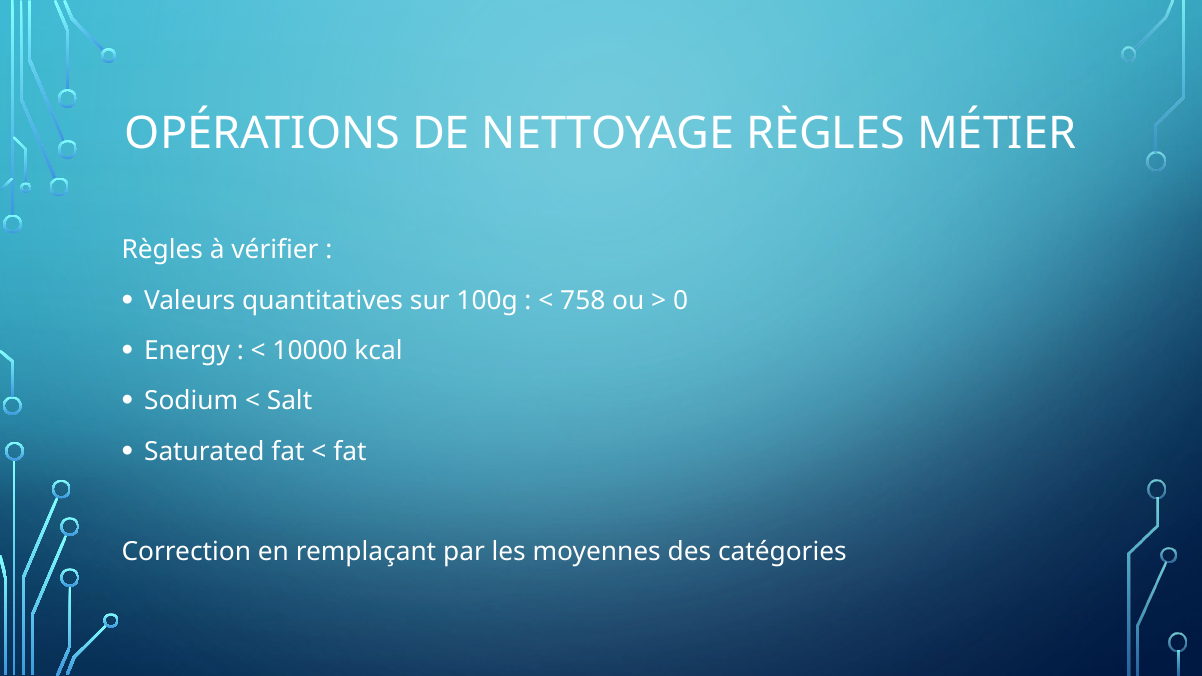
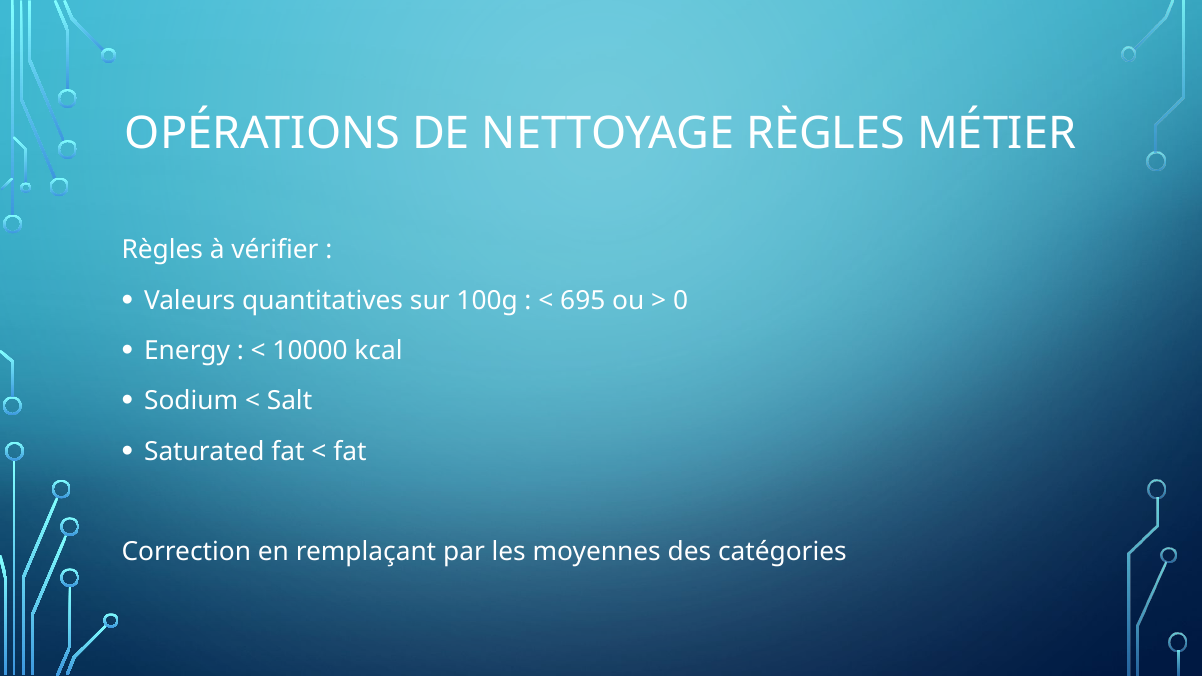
758: 758 -> 695
